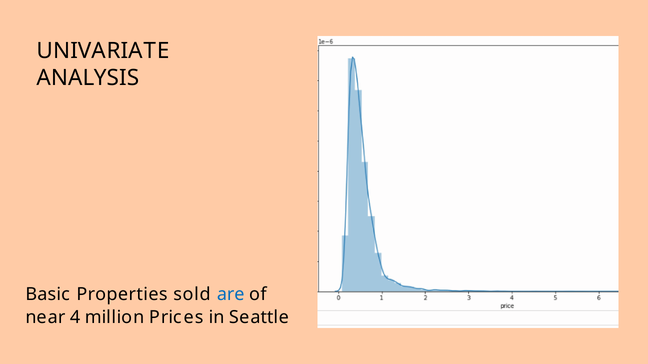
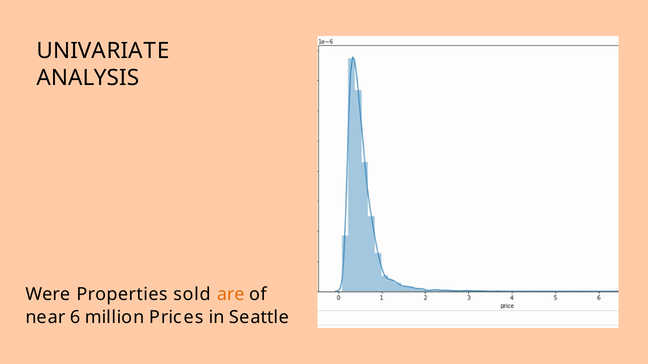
Basic: Basic -> Were
are colour: blue -> orange
4: 4 -> 6
